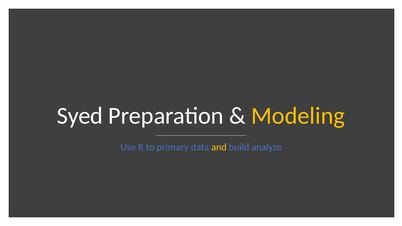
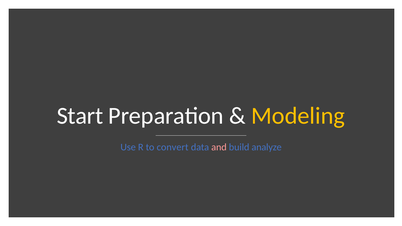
Syed: Syed -> Start
primary: primary -> convert
and colour: yellow -> pink
